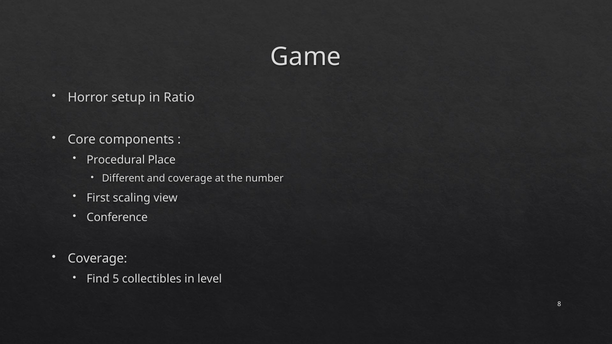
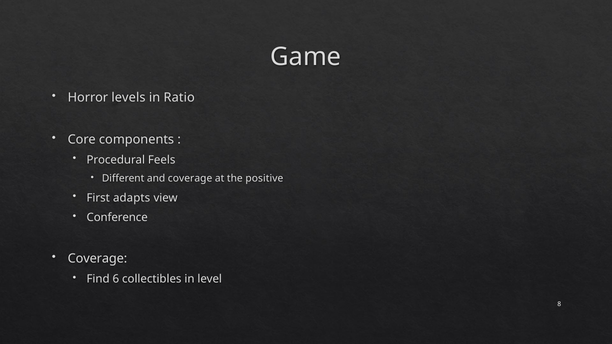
setup: setup -> levels
Place: Place -> Feels
number: number -> positive
scaling: scaling -> adapts
5: 5 -> 6
